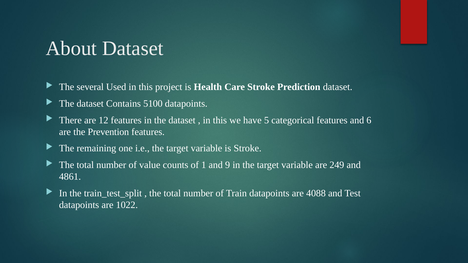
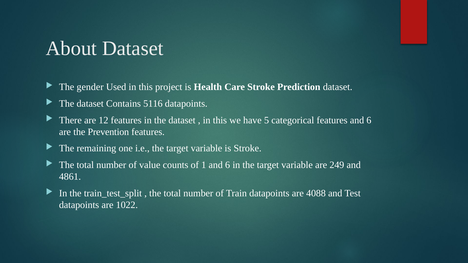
several: several -> gender
5100: 5100 -> 5116
1 and 9: 9 -> 6
